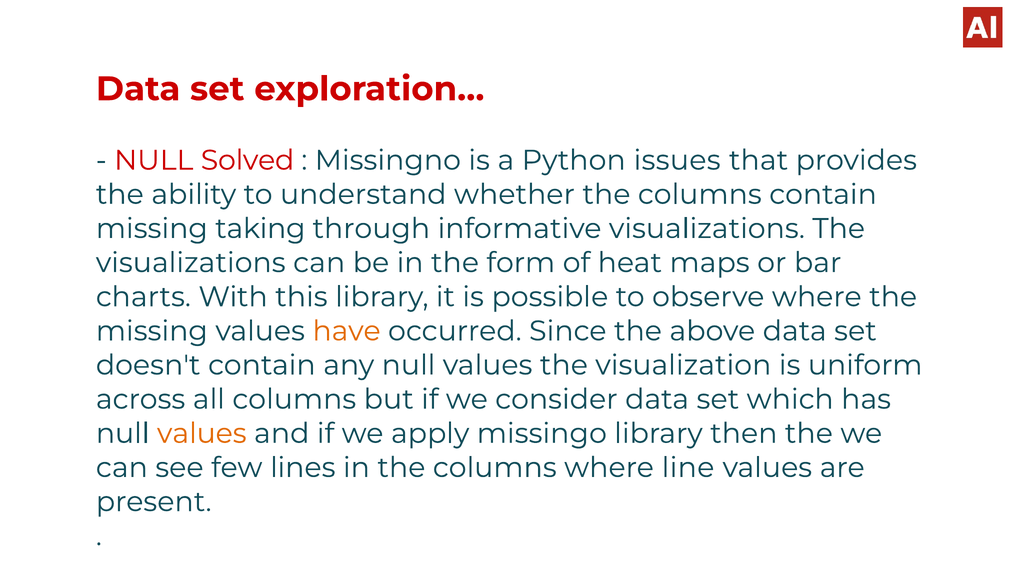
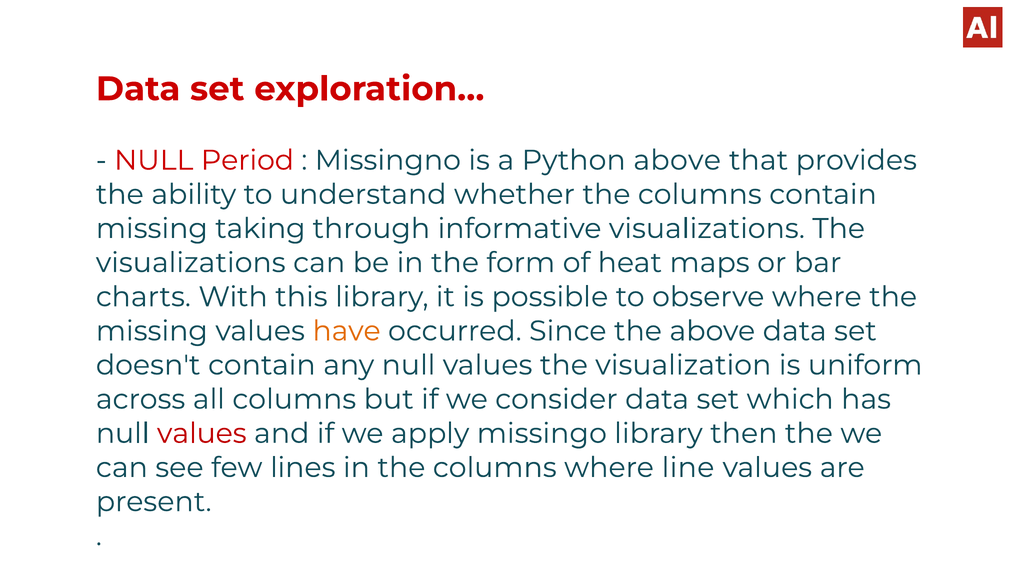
Solved: Solved -> Period
Python issues: issues -> above
values at (202, 433) colour: orange -> red
